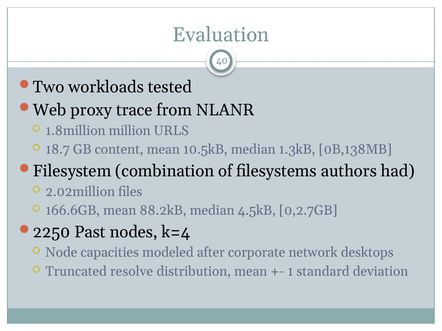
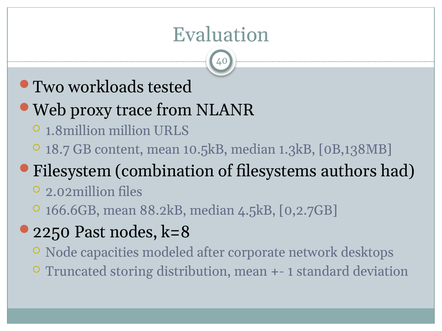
k=4: k=4 -> k=8
resolve: resolve -> storing
